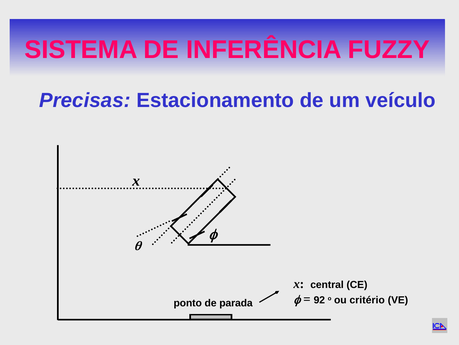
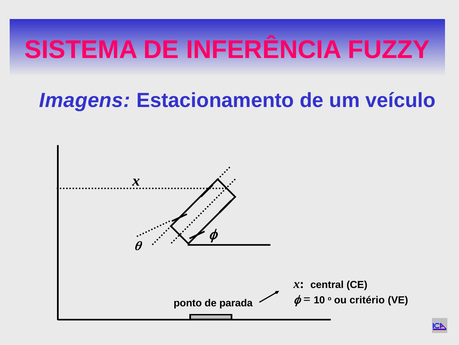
Precisas: Precisas -> Imagens
92: 92 -> 10
